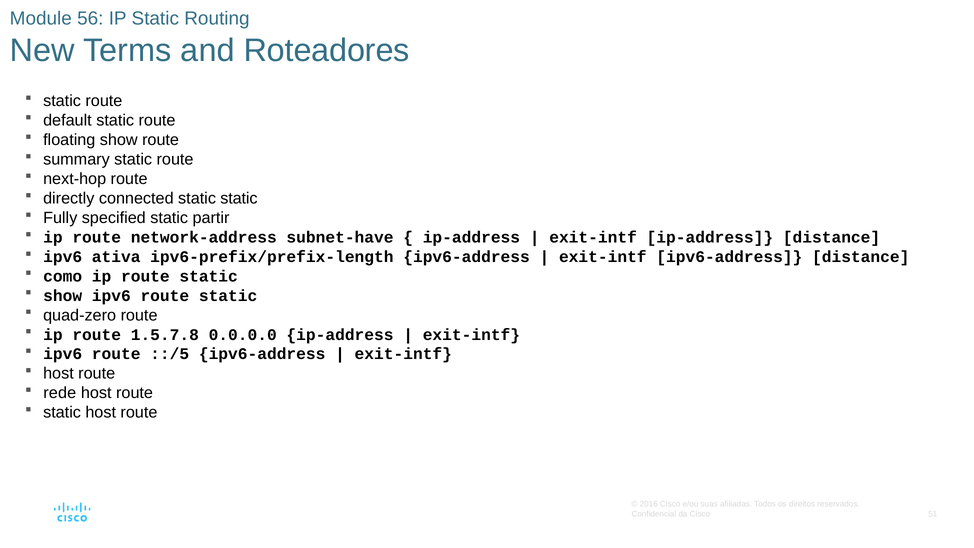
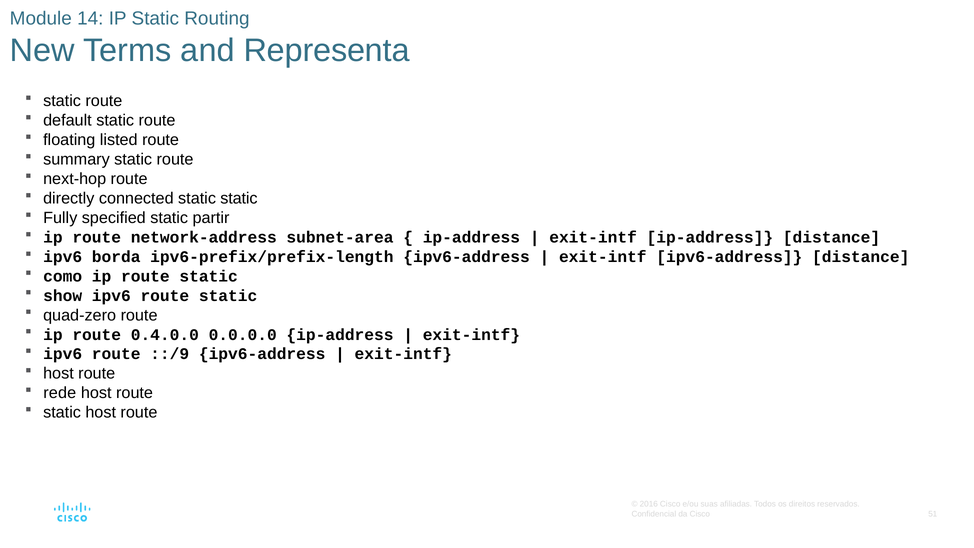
56: 56 -> 14
Roteadores: Roteadores -> Representa
floating show: show -> listed
subnet-have: subnet-have -> subnet-area
ativa: ativa -> borda
1.5.7.8: 1.5.7.8 -> 0.4.0.0
::/5: ::/5 -> ::/9
